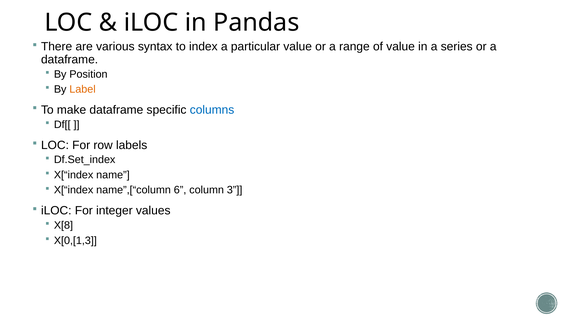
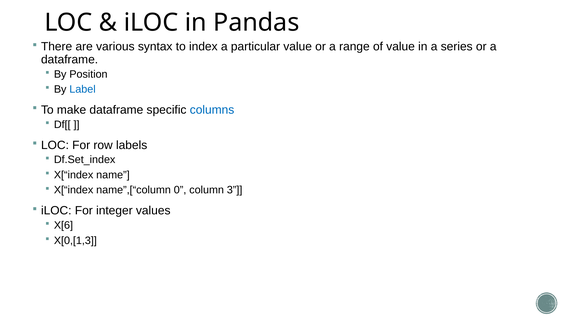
Label colour: orange -> blue
6: 6 -> 0
X[8: X[8 -> X[6
